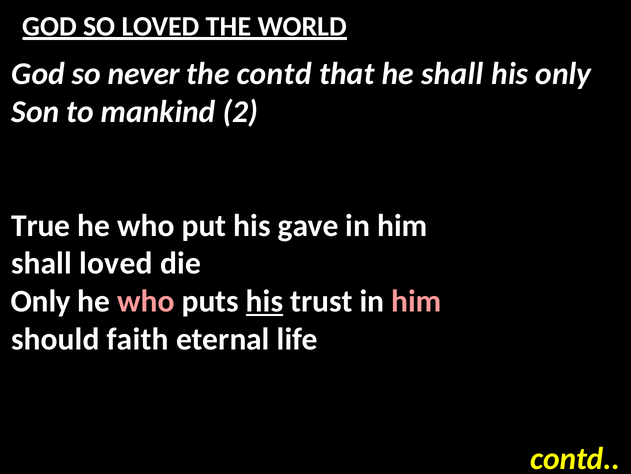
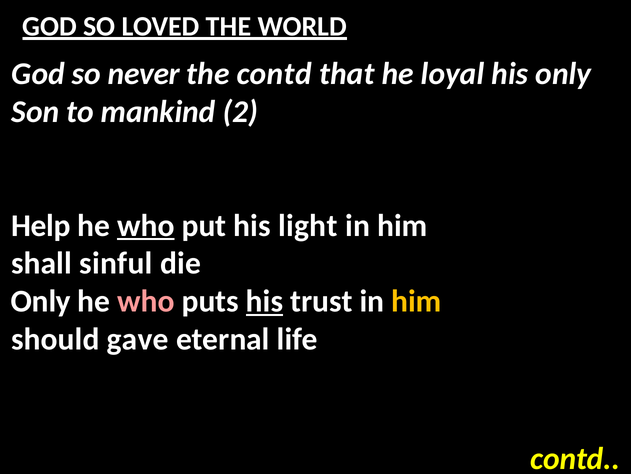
he shall: shall -> loyal
True: True -> Help
who at (146, 225) underline: none -> present
gave: gave -> light
shall loved: loved -> sinful
him at (417, 301) colour: pink -> yellow
faith: faith -> gave
